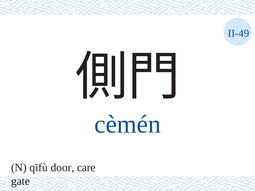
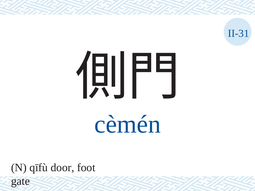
II-49: II-49 -> II-31
care: care -> foot
